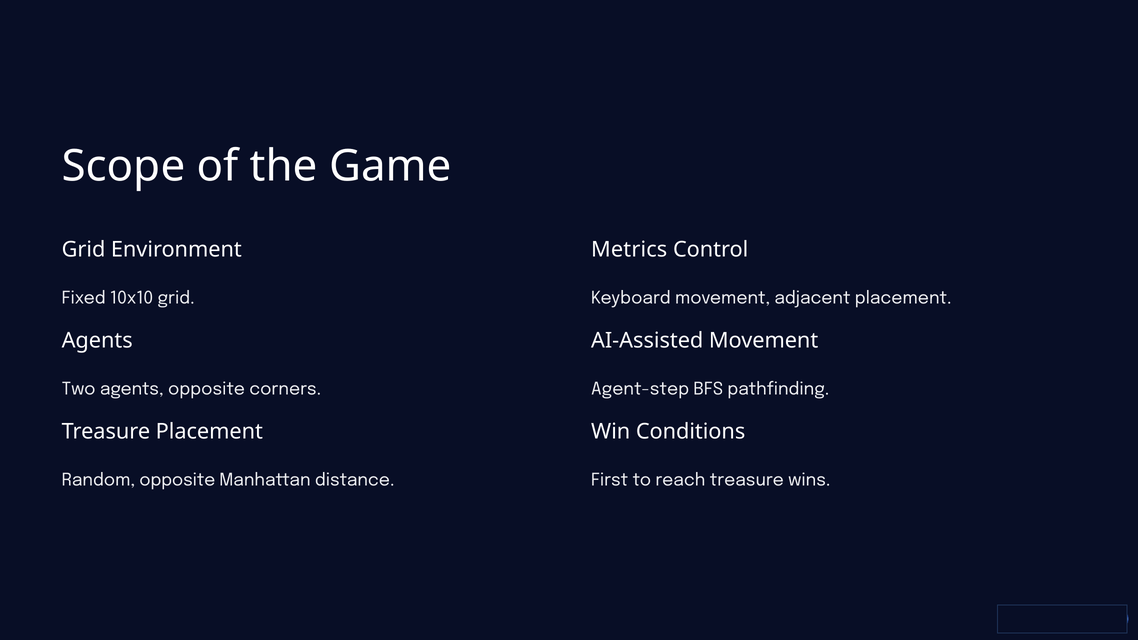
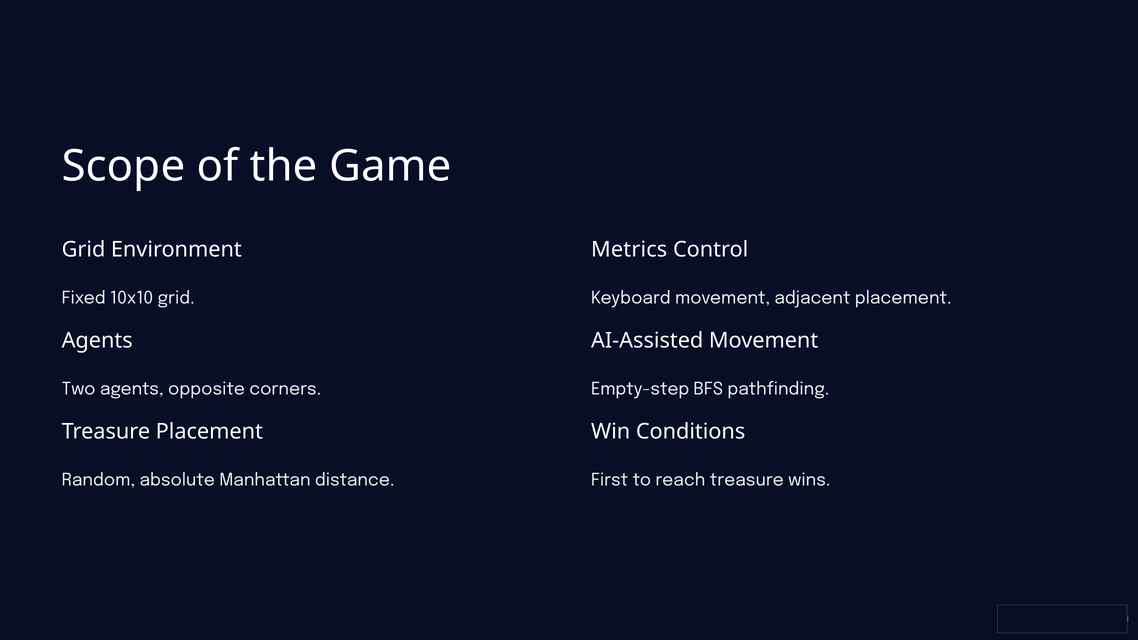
Agent-step: Agent-step -> Empty-step
Random opposite: opposite -> absolute
